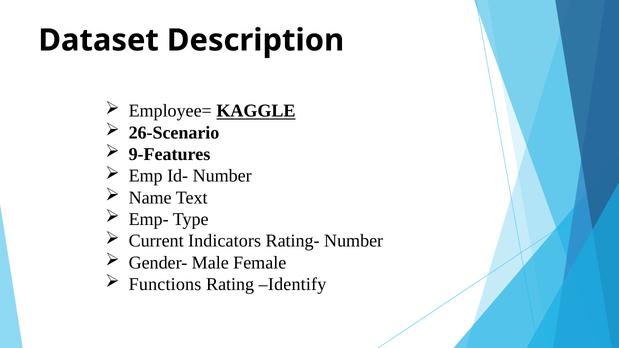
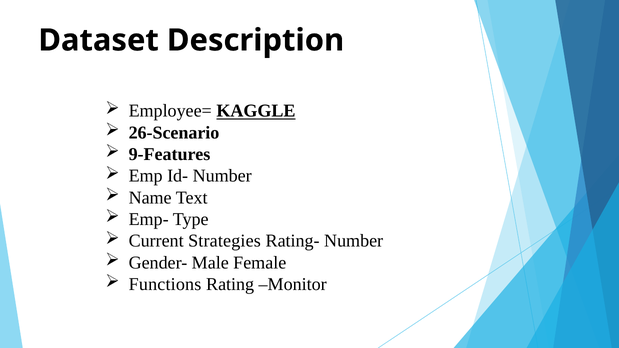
Indicators: Indicators -> Strategies
Identify: Identify -> Monitor
